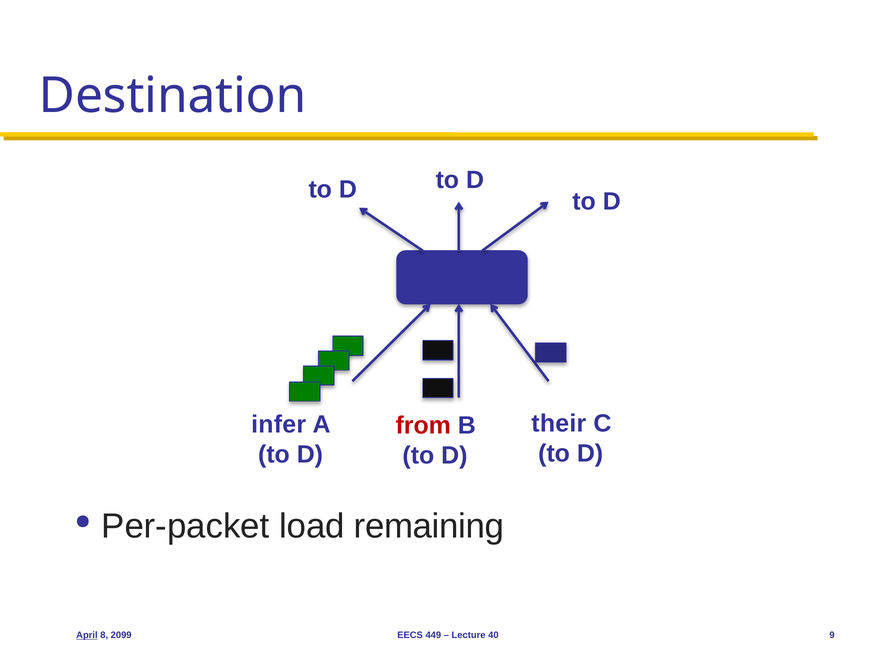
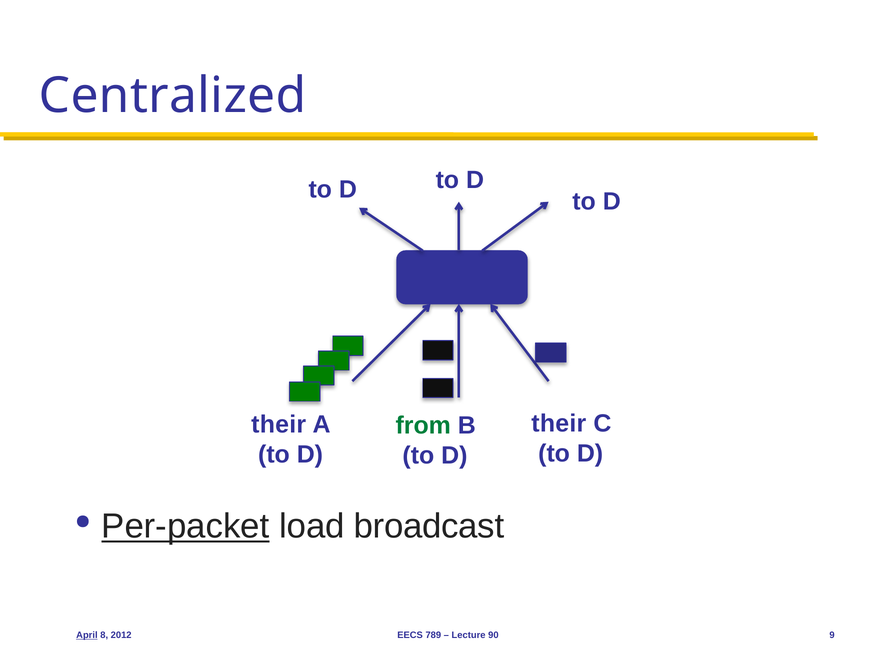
Destination: Destination -> Centralized
infer at (279, 424): infer -> their
from colour: red -> green
Per-packet underline: none -> present
remaining: remaining -> broadcast
2099: 2099 -> 2012
449: 449 -> 789
40: 40 -> 90
